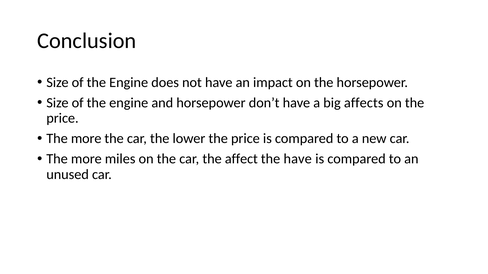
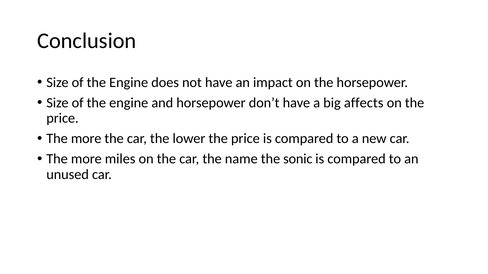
affect: affect -> name
the have: have -> sonic
